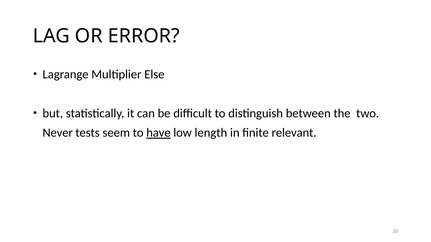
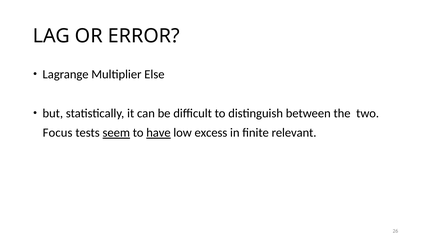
Never: Never -> Focus
seem underline: none -> present
length: length -> excess
